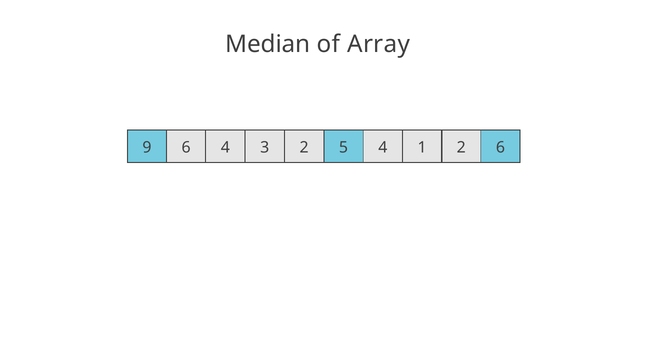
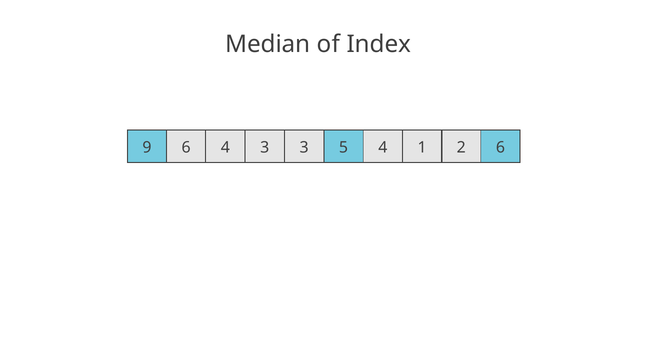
Array: Array -> Index
3 2: 2 -> 3
